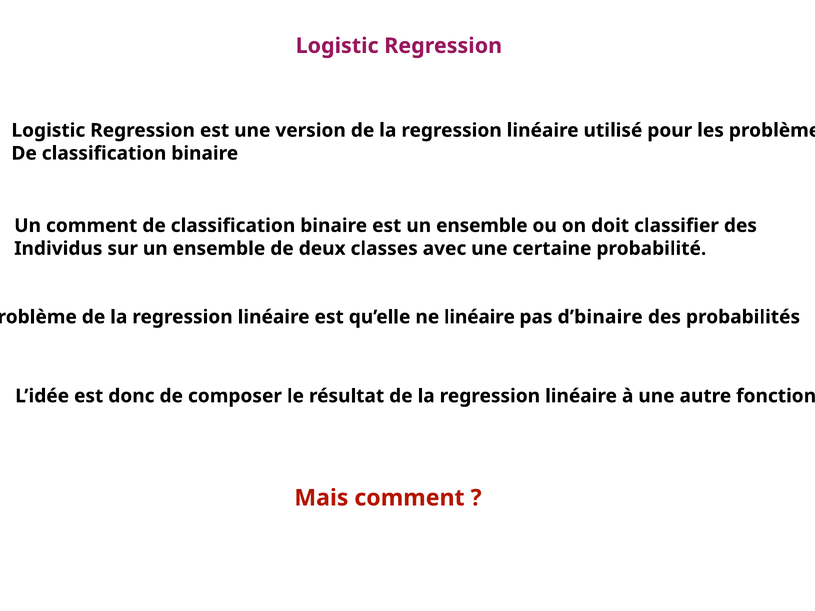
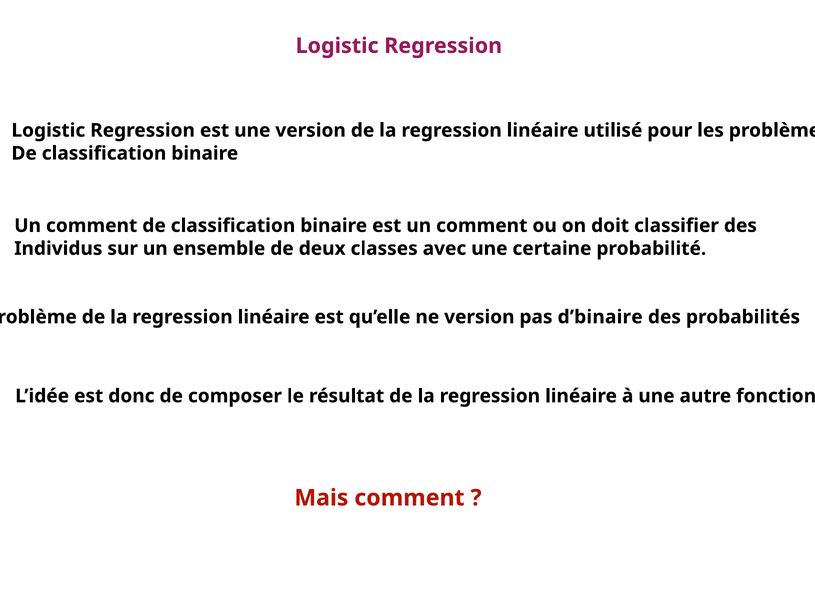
est un ensemble: ensemble -> comment
ne linéaire: linéaire -> version
